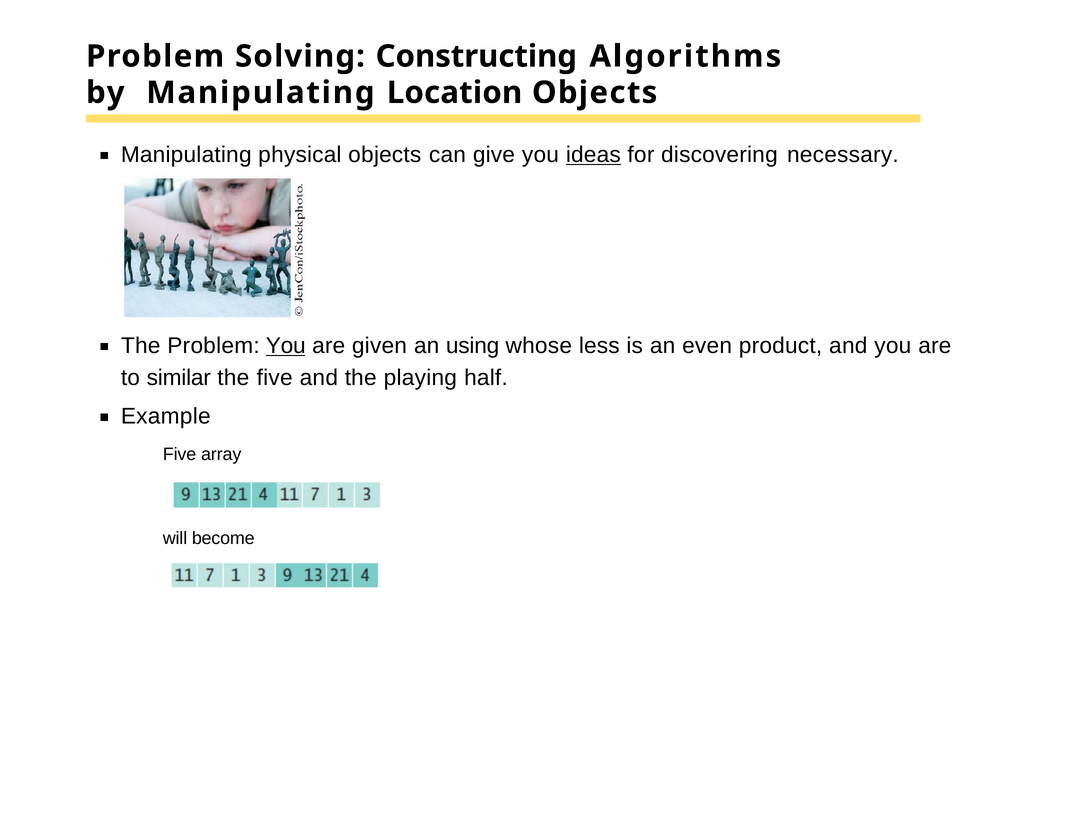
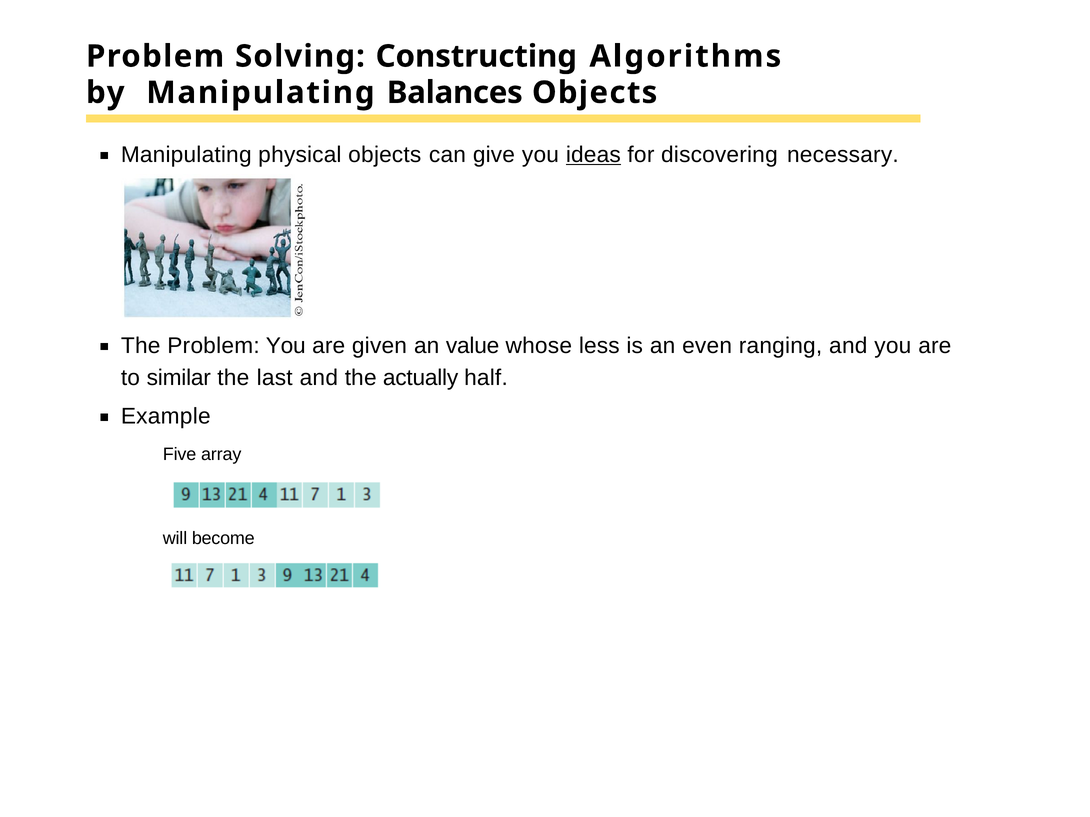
Location: Location -> Balances
You at (286, 346) underline: present -> none
using: using -> value
product: product -> ranging
the five: five -> last
playing: playing -> actually
